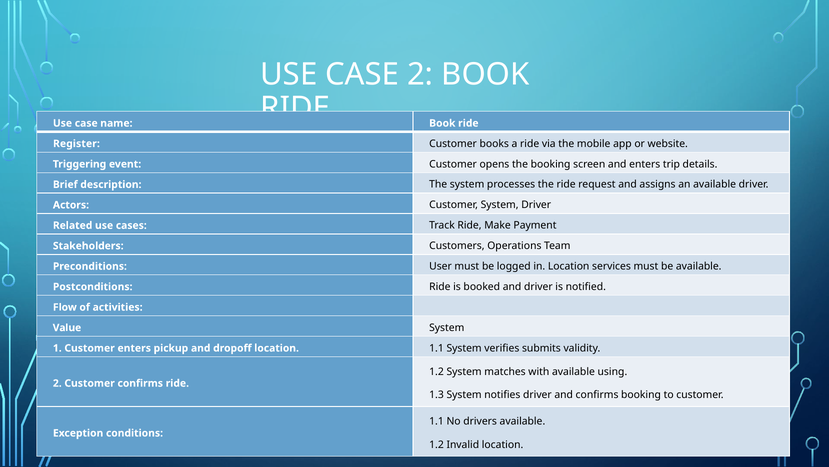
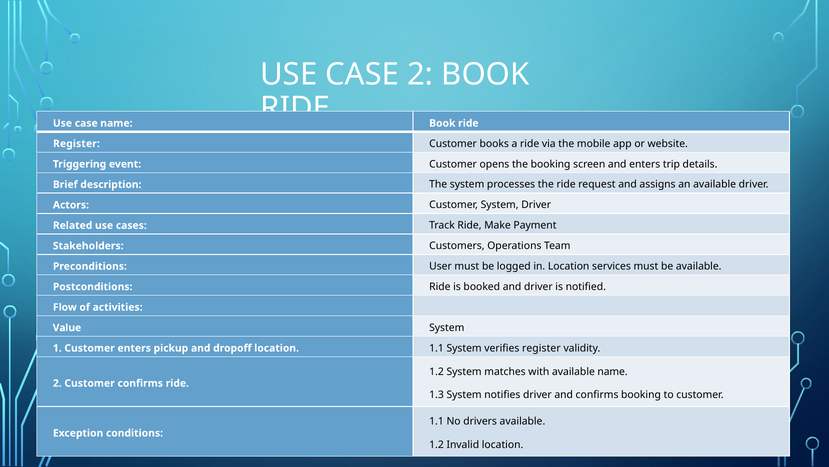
verifies submits: submits -> register
available using: using -> name
